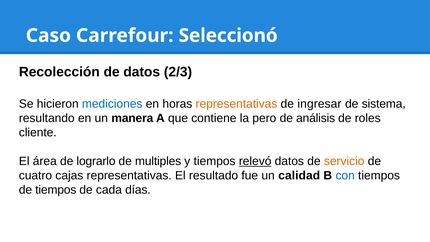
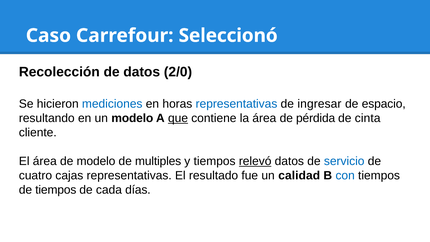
2/3: 2/3 -> 2/0
representativas at (236, 104) colour: orange -> blue
sistema: sistema -> espacio
un manera: manera -> modelo
que underline: none -> present
la pero: pero -> área
análisis: análisis -> pérdida
roles: roles -> cinta
de lograrlo: lograrlo -> modelo
servicio colour: orange -> blue
